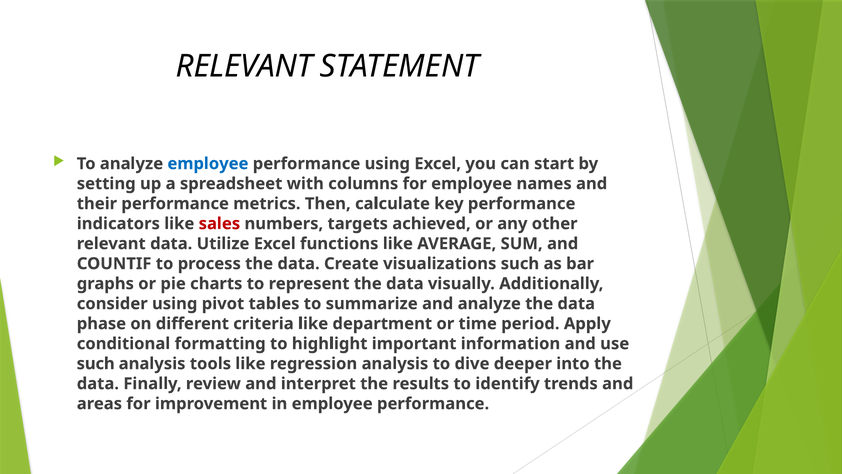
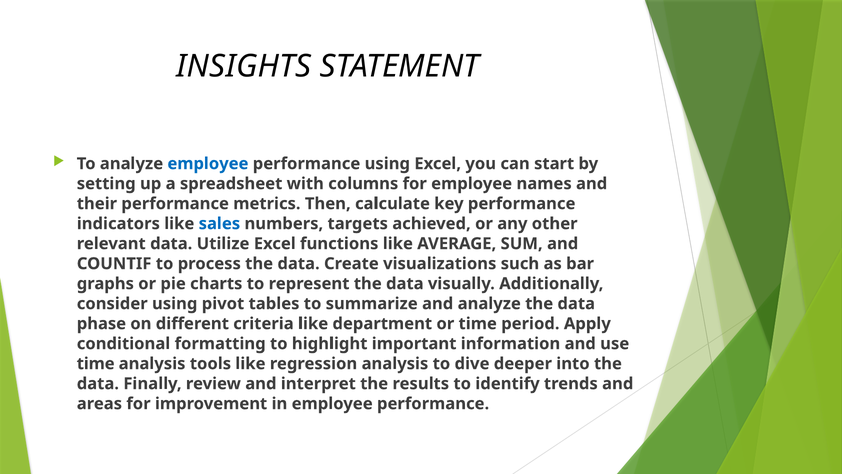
RELEVANT at (244, 66): RELEVANT -> INSIGHTS
sales colour: red -> blue
such at (96, 363): such -> time
